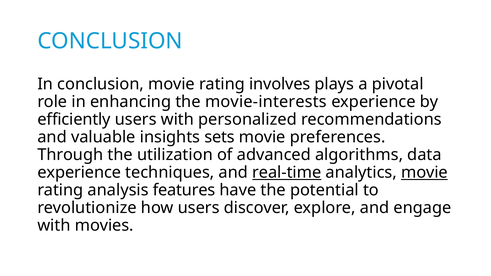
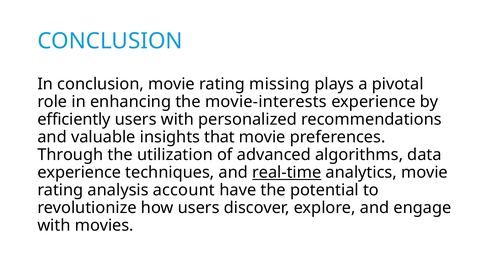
involves: involves -> missing
sets: sets -> that
movie at (424, 173) underline: present -> none
features: features -> account
